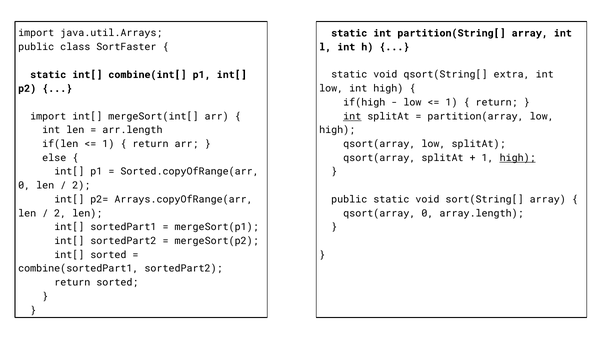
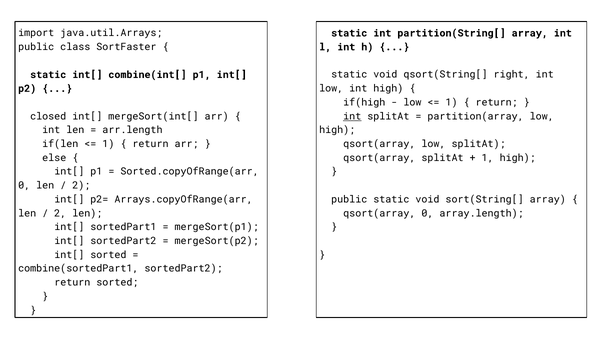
extra: extra -> right
import at (48, 116): import -> closed
high at (518, 158) underline: present -> none
